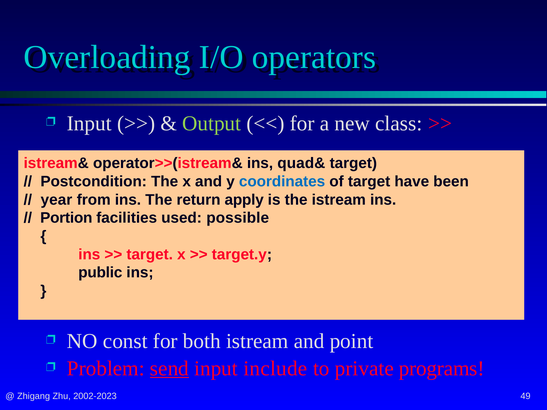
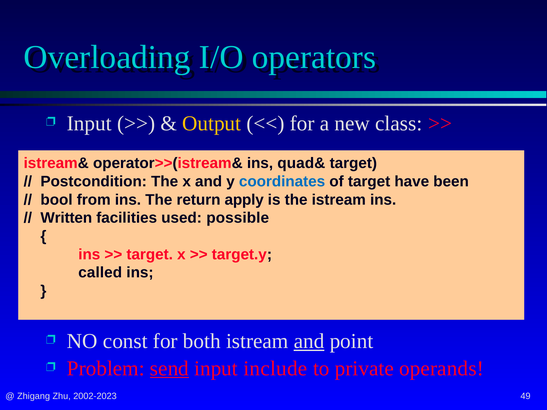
Output colour: light green -> yellow
year: year -> bool
Portion: Portion -> Written
public: public -> called
and at (309, 341) underline: none -> present
programs: programs -> operands
